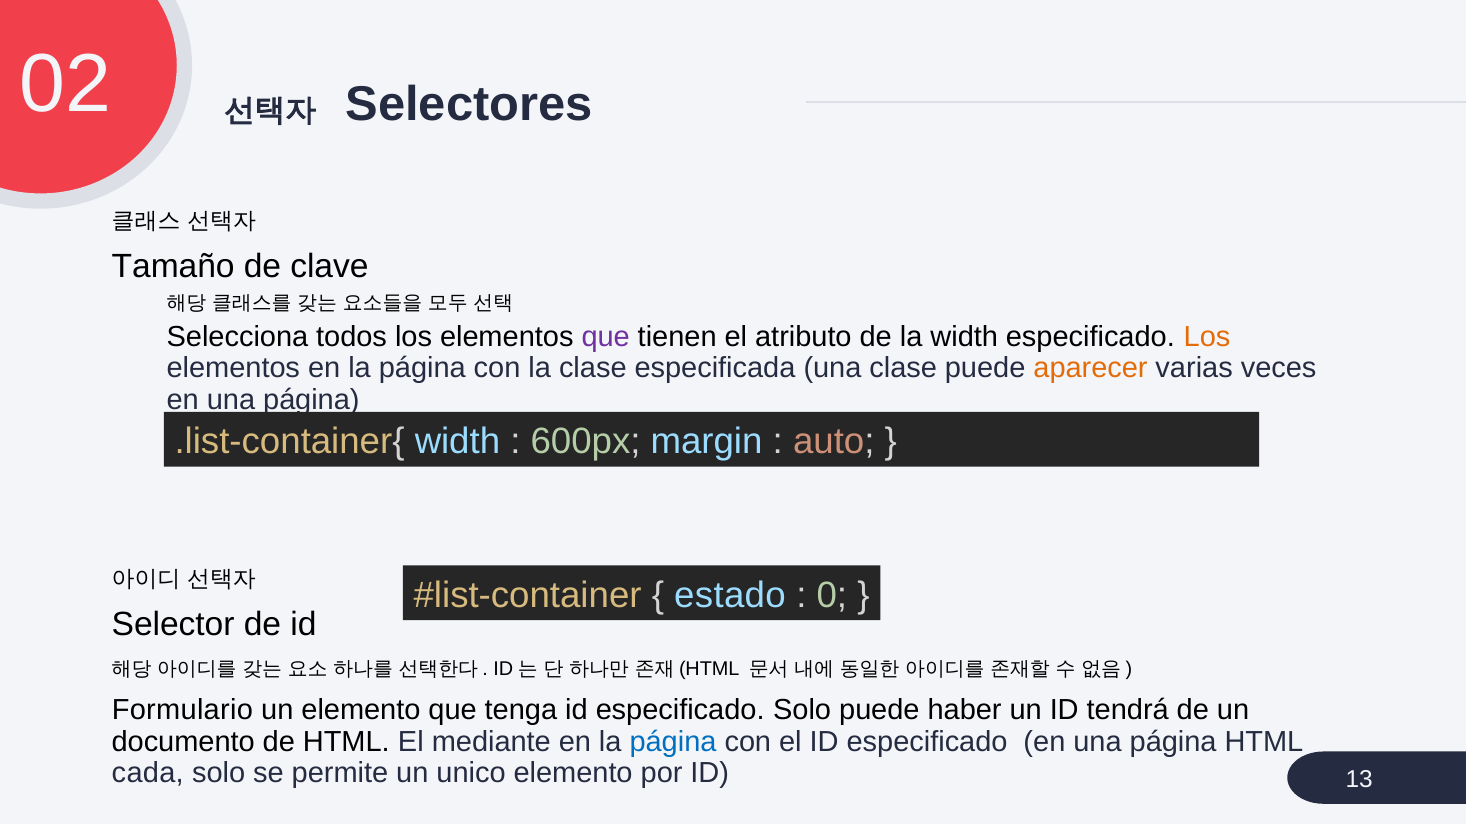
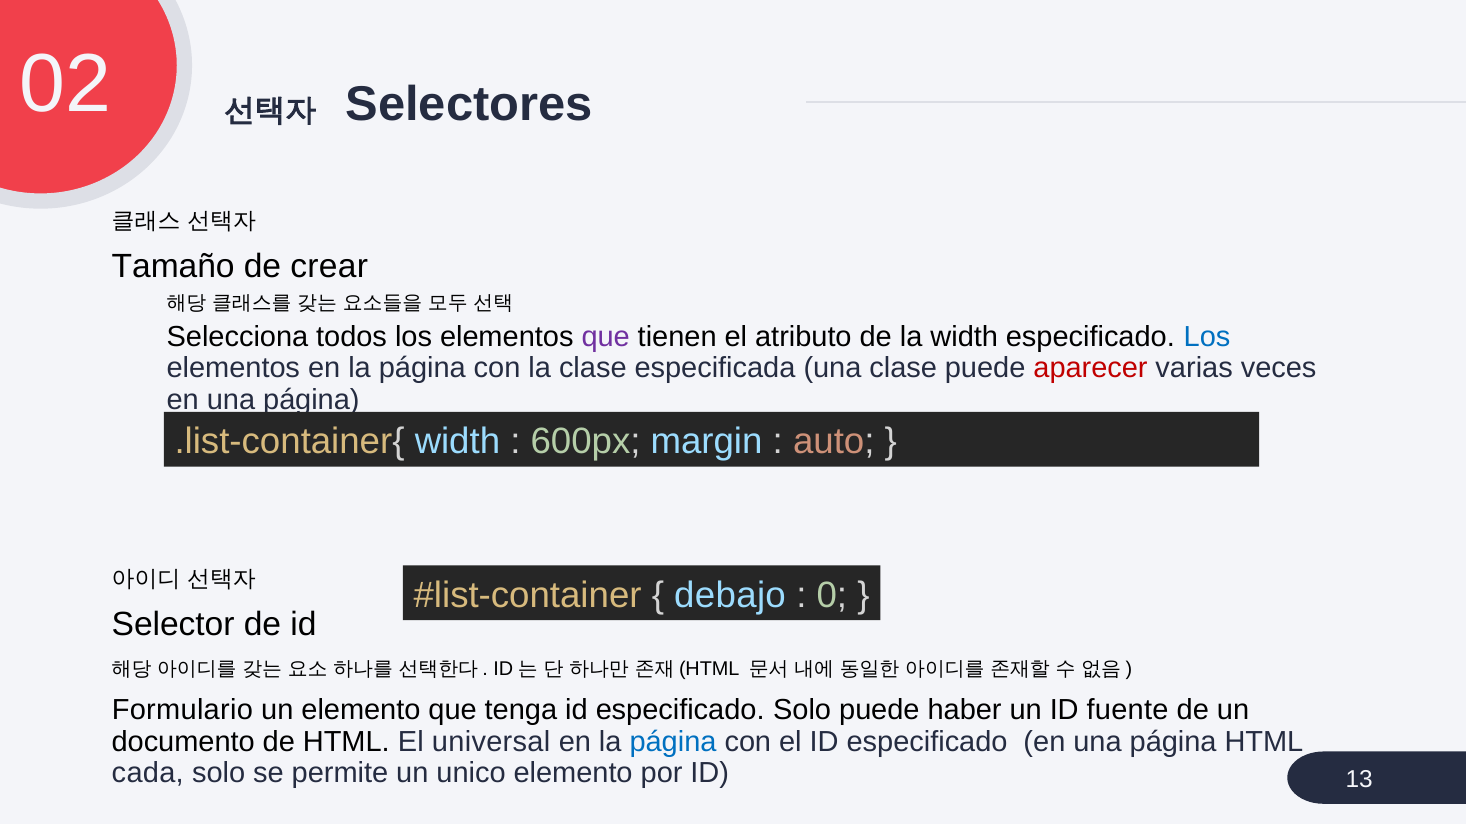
clave: clave -> crear
Los at (1207, 337) colour: orange -> blue
aparecer colour: orange -> red
estado: estado -> debajo
tendrá: tendrá -> fuente
mediante: mediante -> universal
